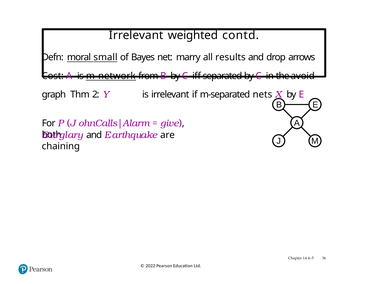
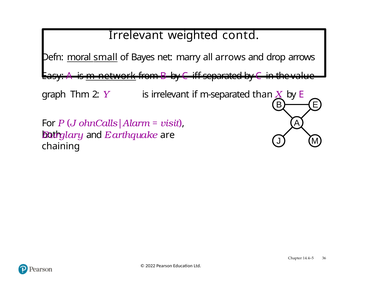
all results: results -> arrows
Cost: Cost -> Easy
avoid: avoid -> value
nets: nets -> than
give: give -> visit
